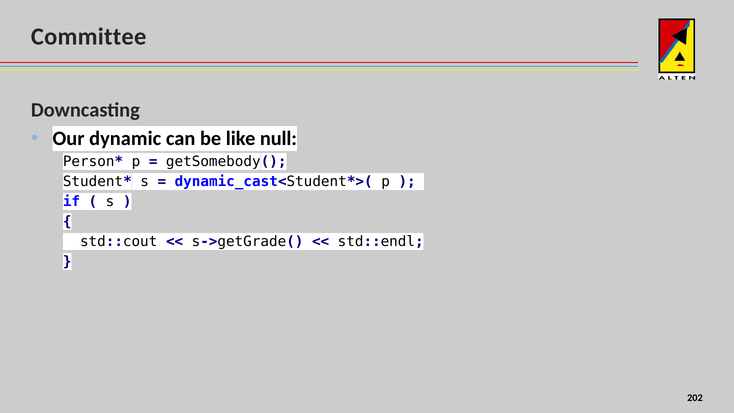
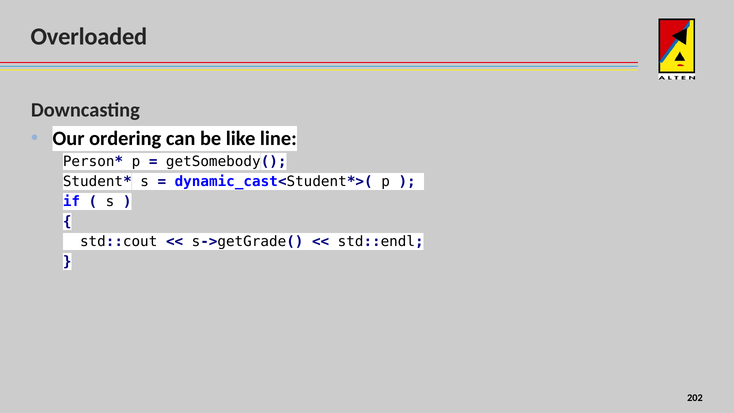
Committee: Committee -> Overloaded
dynamic: dynamic -> ordering
null: null -> line
